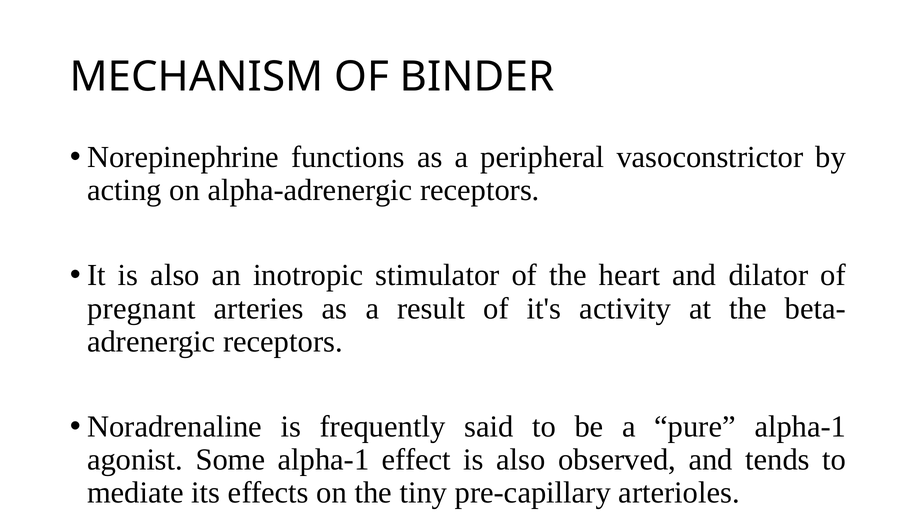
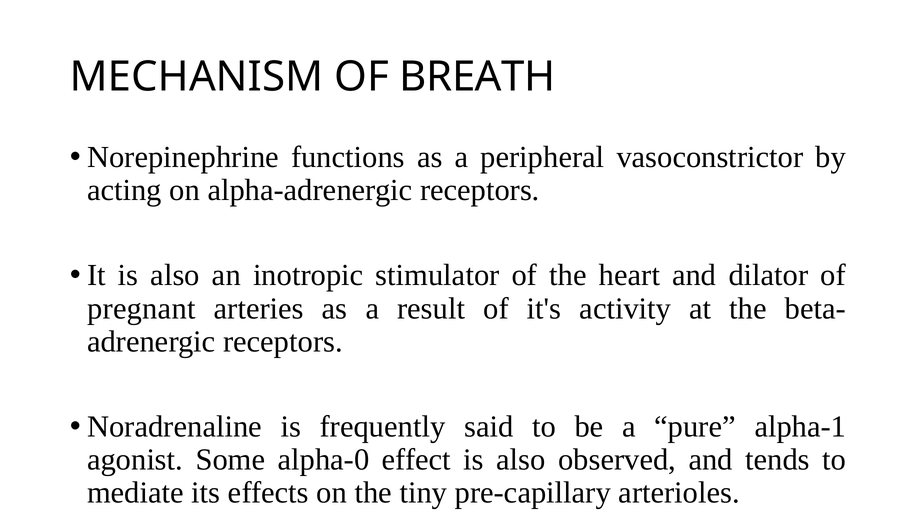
BINDER: BINDER -> BREATH
Some alpha-1: alpha-1 -> alpha-0
